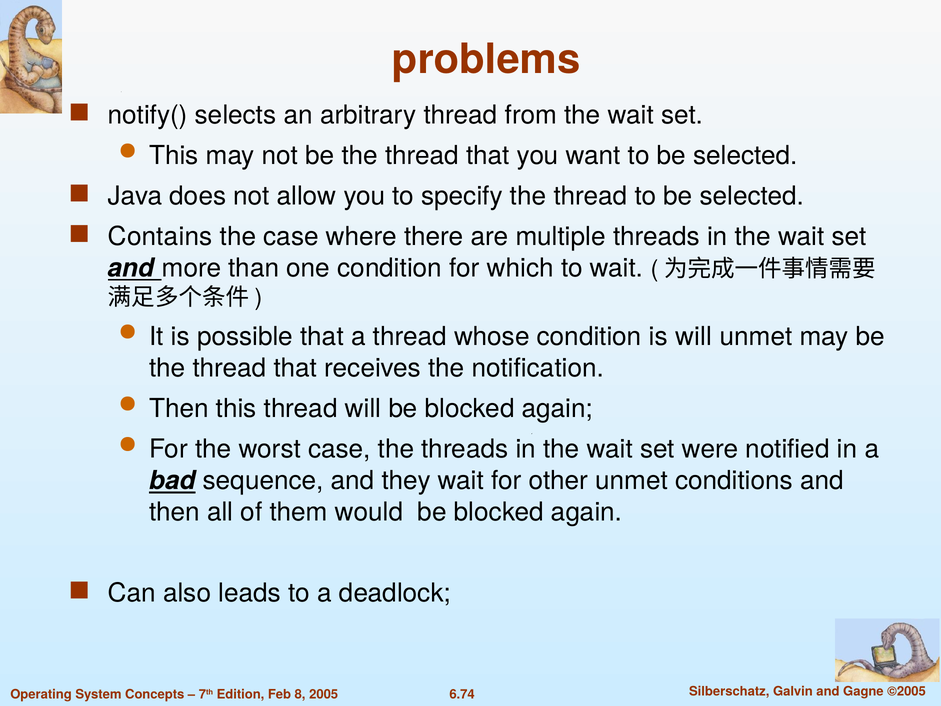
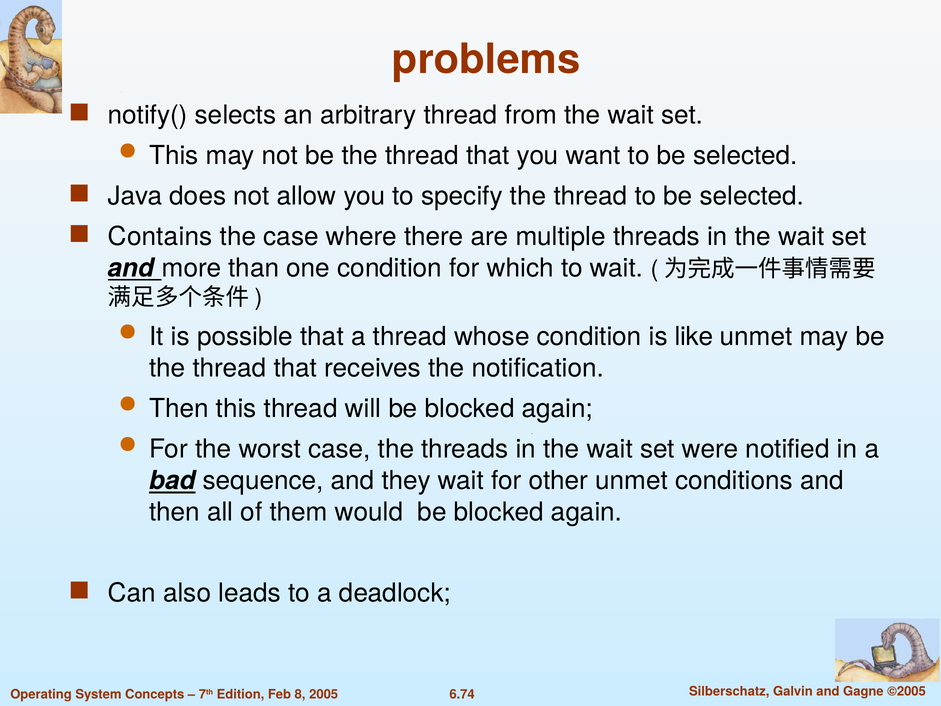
is will: will -> like
